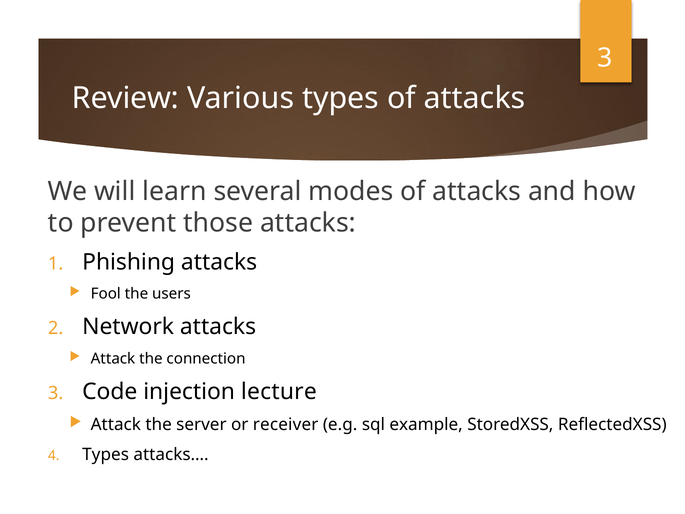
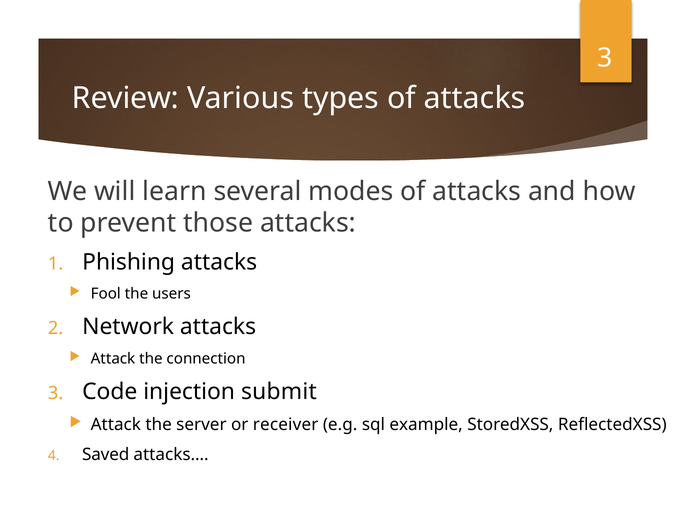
lecture: lecture -> submit
Types at (106, 455): Types -> Saved
